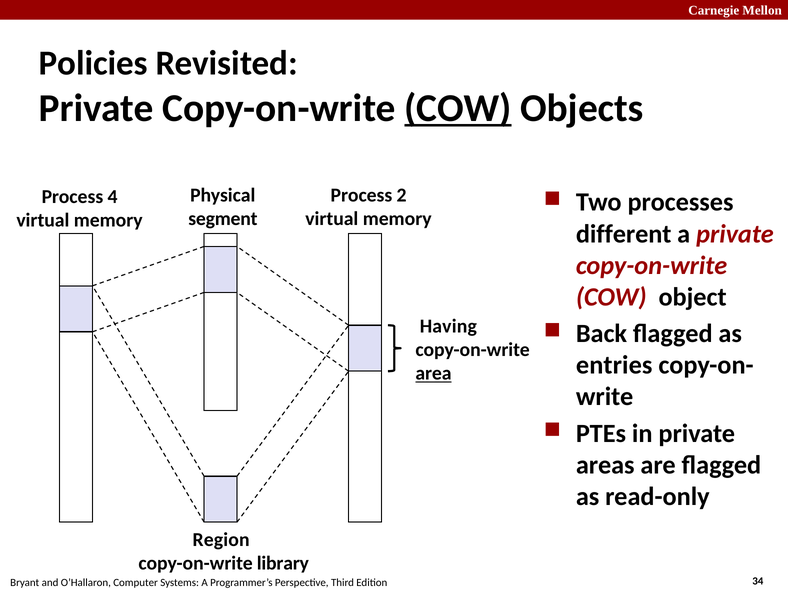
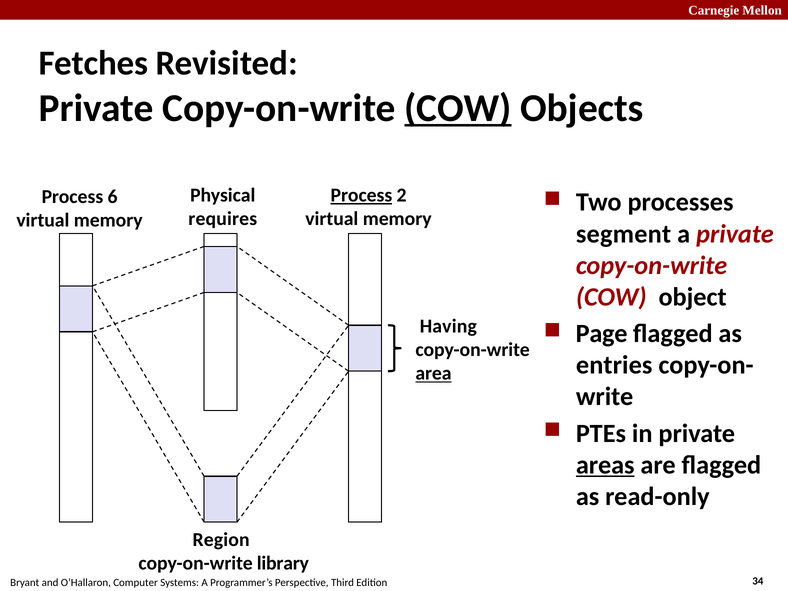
Policies: Policies -> Fetches
Process at (361, 195) underline: none -> present
4: 4 -> 6
segment: segment -> requires
different: different -> segment
Back: Back -> Page
areas underline: none -> present
